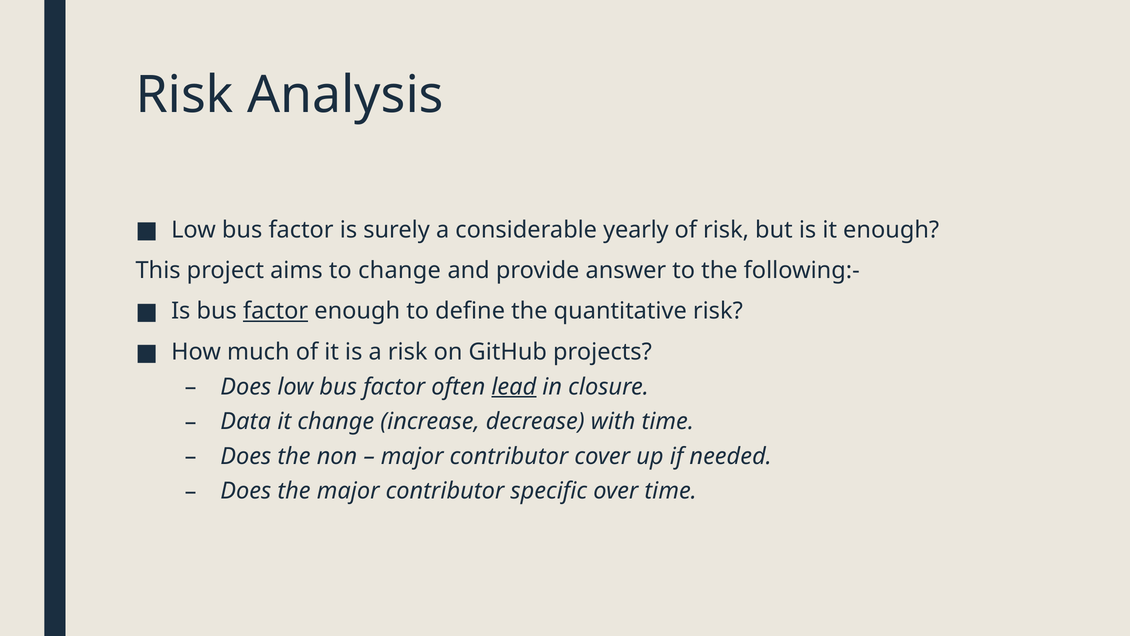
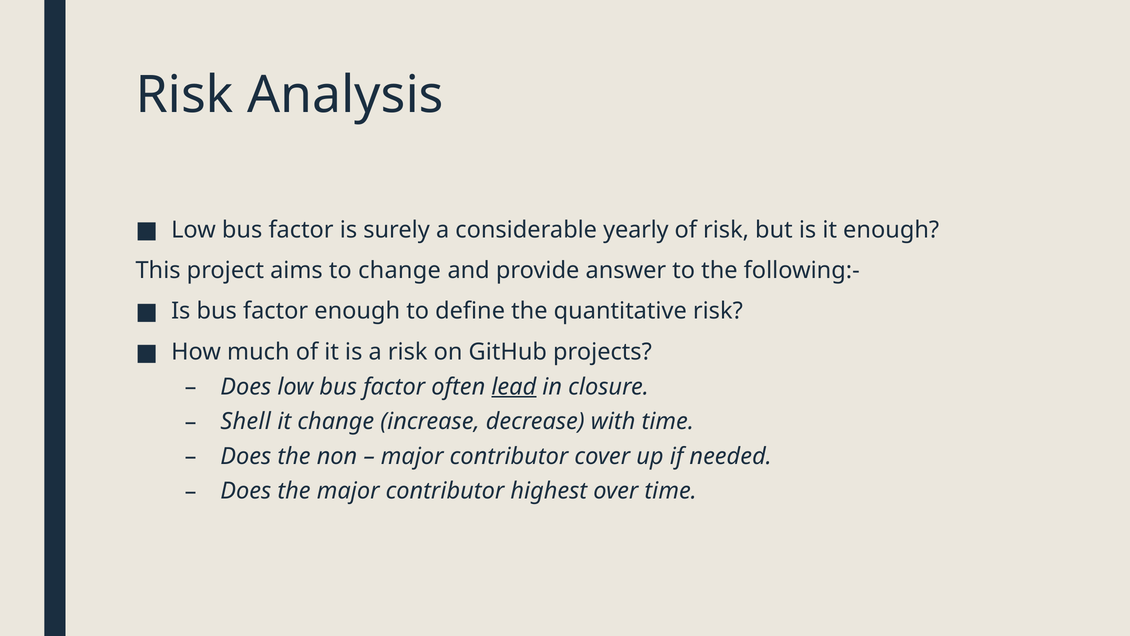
factor at (276, 311) underline: present -> none
Data: Data -> Shell
specific: specific -> highest
